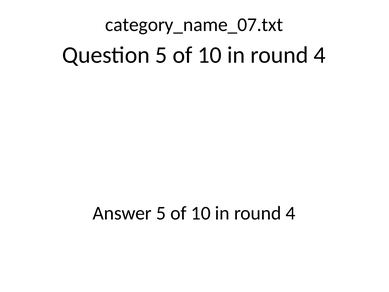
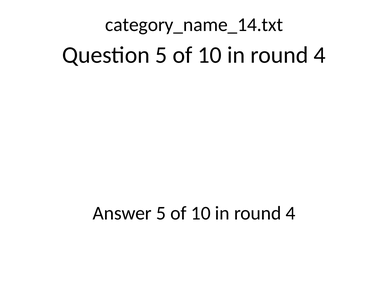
category_name_07.txt: category_name_07.txt -> category_name_14.txt
